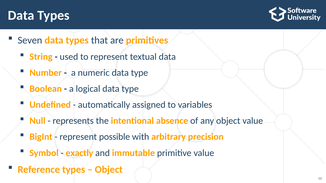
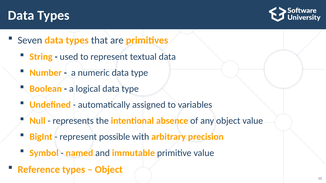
exactly: exactly -> named
